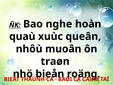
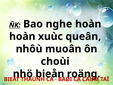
quaù at (22, 36): quaù -> hoàn
traøn: traøn -> choùi
